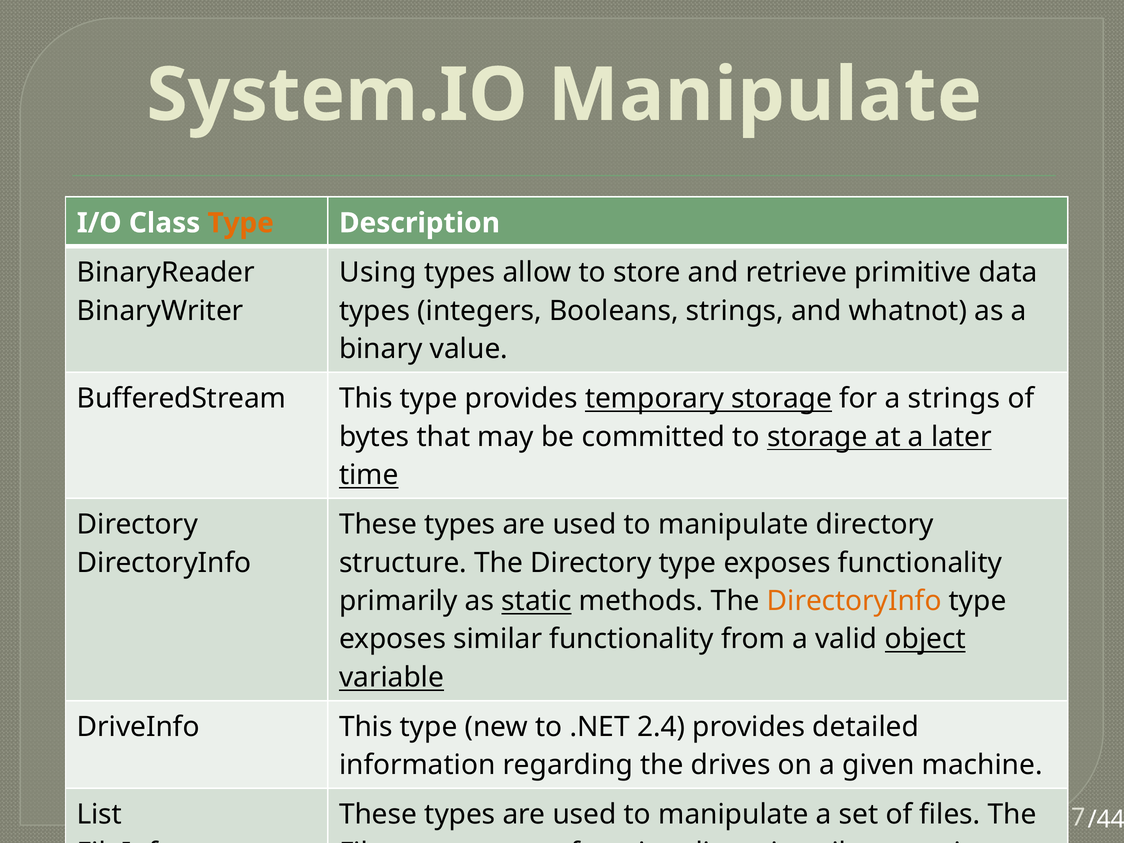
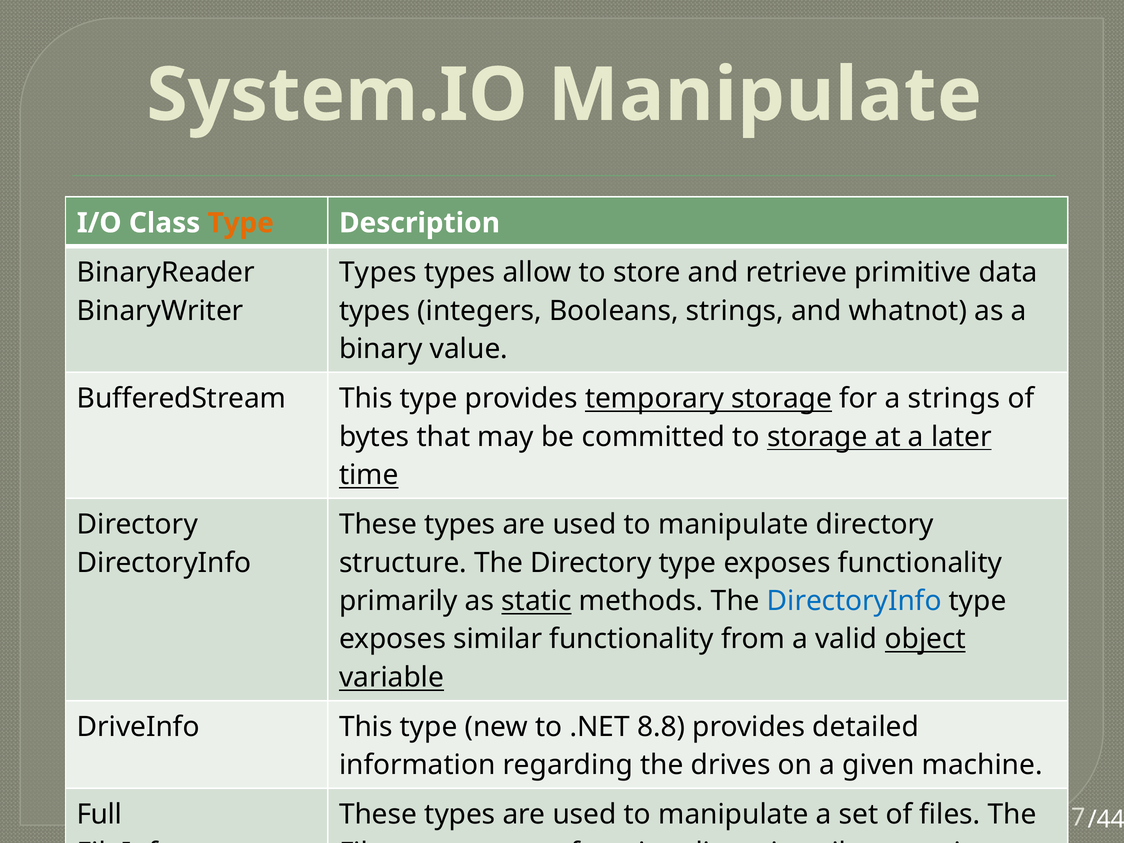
Using at (378, 273): Using -> Types
DirectoryInfo at (854, 601) colour: orange -> blue
2.4: 2.4 -> 8.8
List: List -> Full
